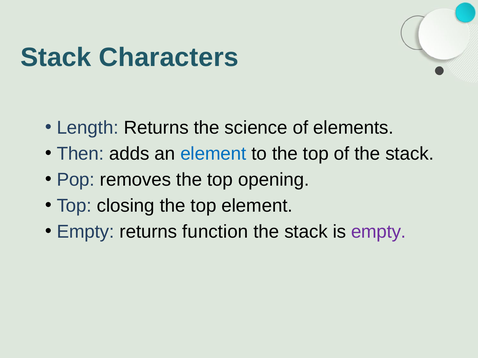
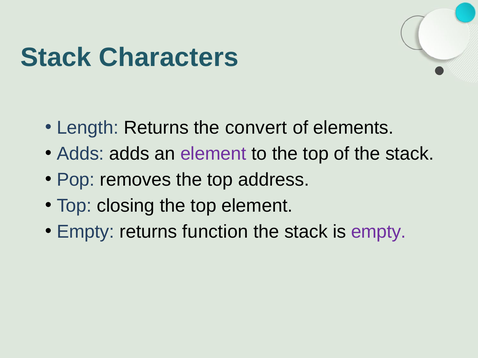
science: science -> convert
Then at (80, 154): Then -> Adds
element at (213, 154) colour: blue -> purple
opening: opening -> address
